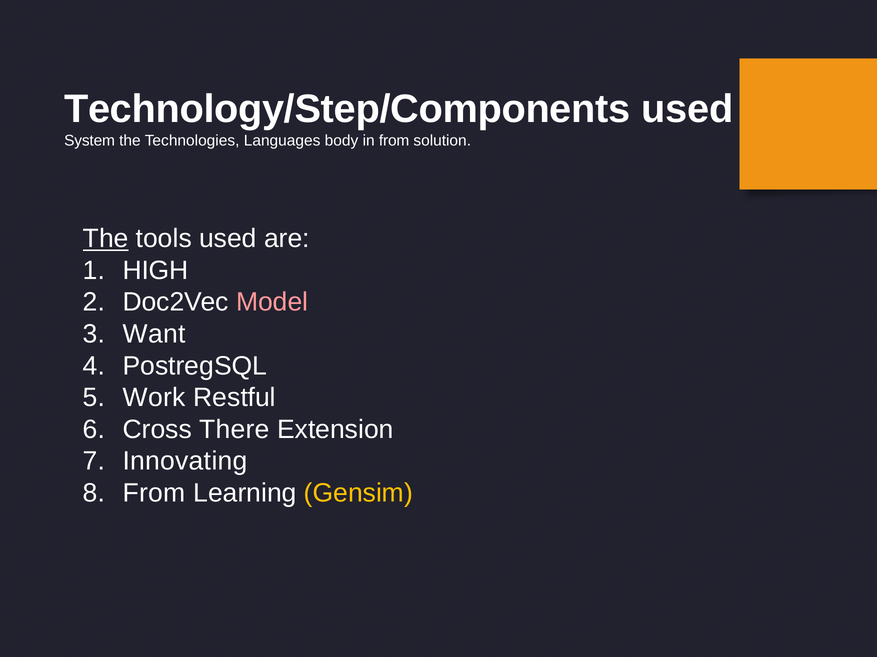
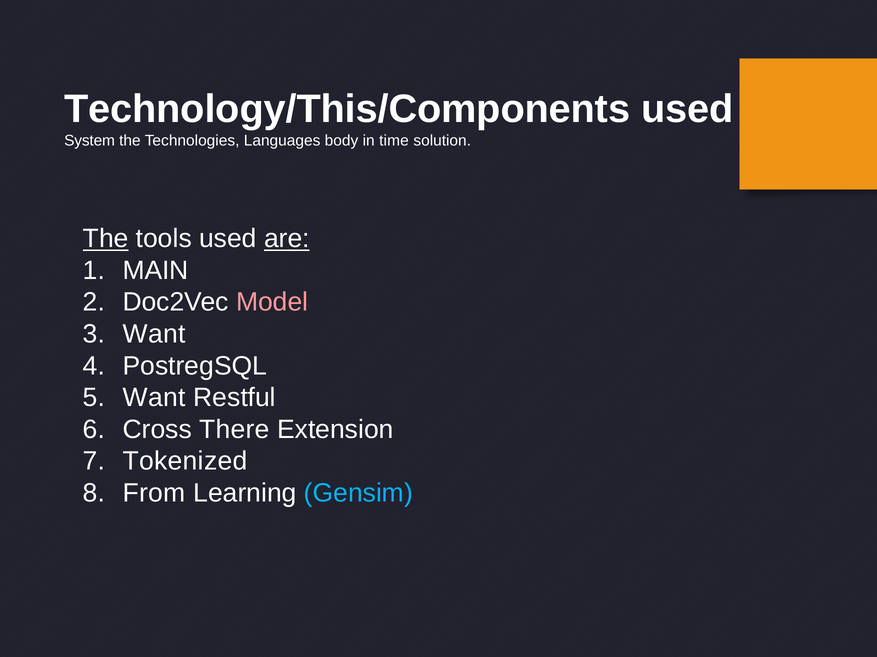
Technology/Step/Components: Technology/Step/Components -> Technology/This/Components
in from: from -> time
are underline: none -> present
HIGH: HIGH -> MAIN
Work at (154, 398): Work -> Want
Innovating: Innovating -> Tokenized
Gensim colour: yellow -> light blue
